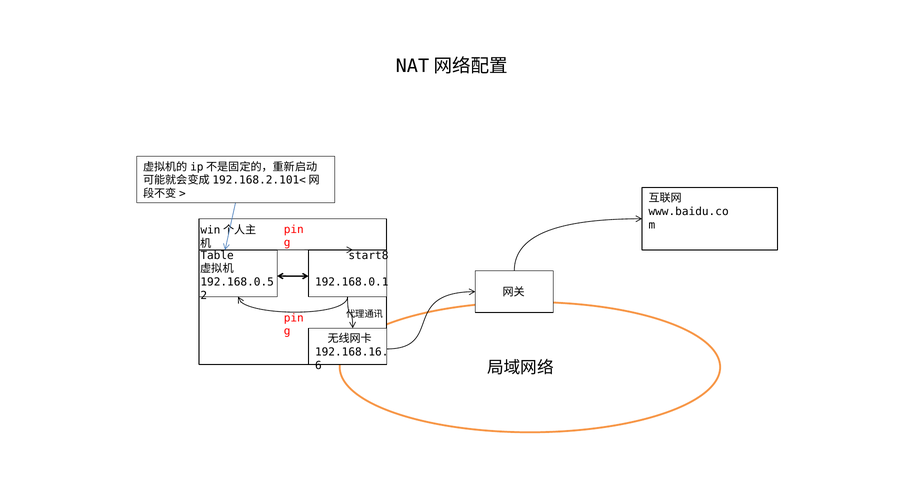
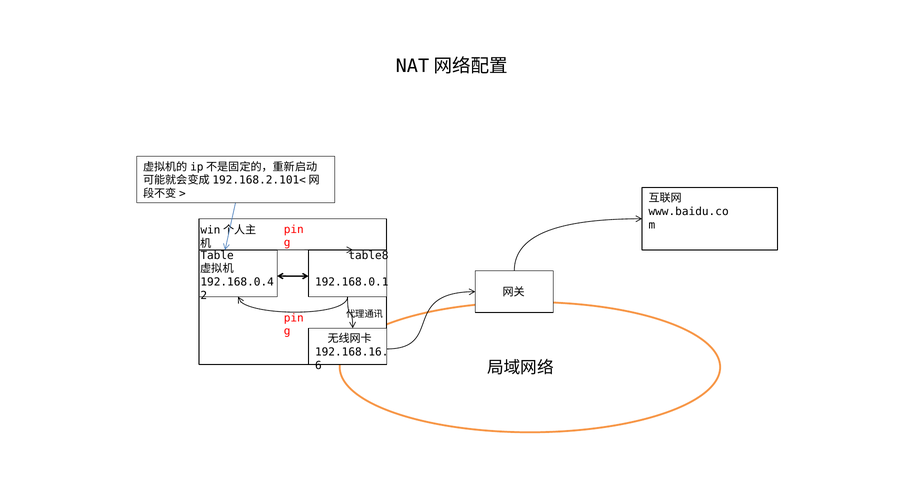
start8: start8 -> table8
192.168.0.5: 192.168.0.5 -> 192.168.0.4
